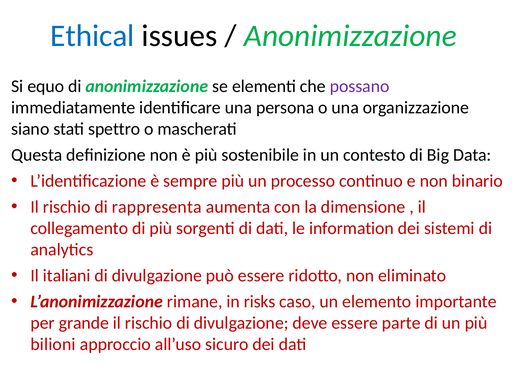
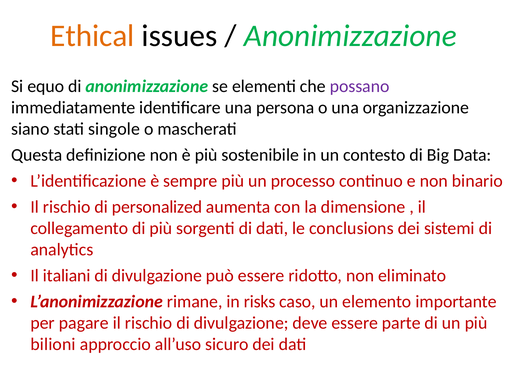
Ethical colour: blue -> orange
spettro: spettro -> singole
rappresenta: rappresenta -> personalized
information: information -> conclusions
grande: grande -> pagare
